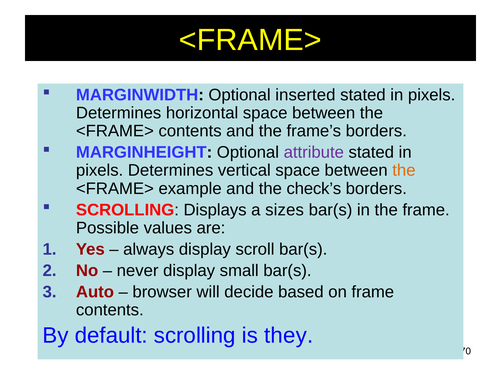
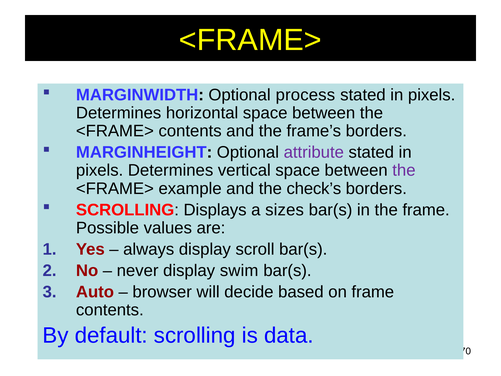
inserted: inserted -> process
the at (404, 170) colour: orange -> purple
small: small -> swim
they: they -> data
